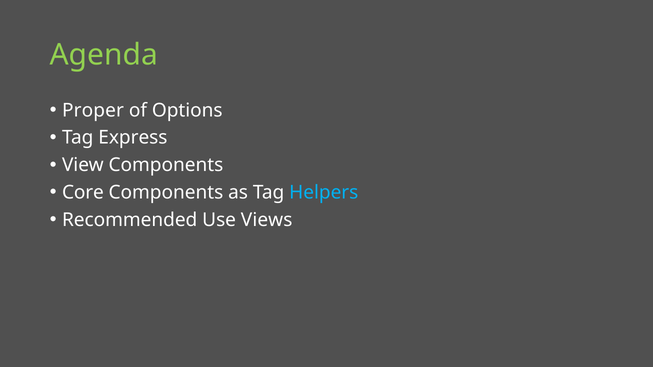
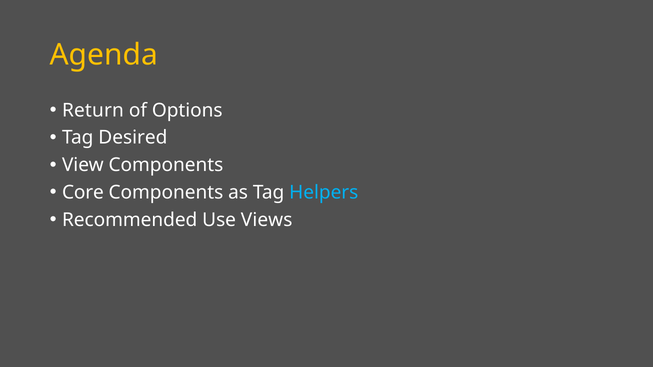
Agenda colour: light green -> yellow
Proper: Proper -> Return
Express: Express -> Desired
